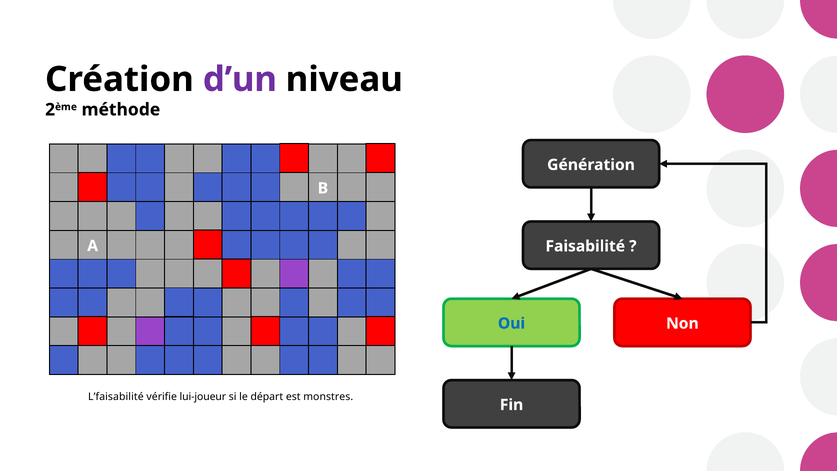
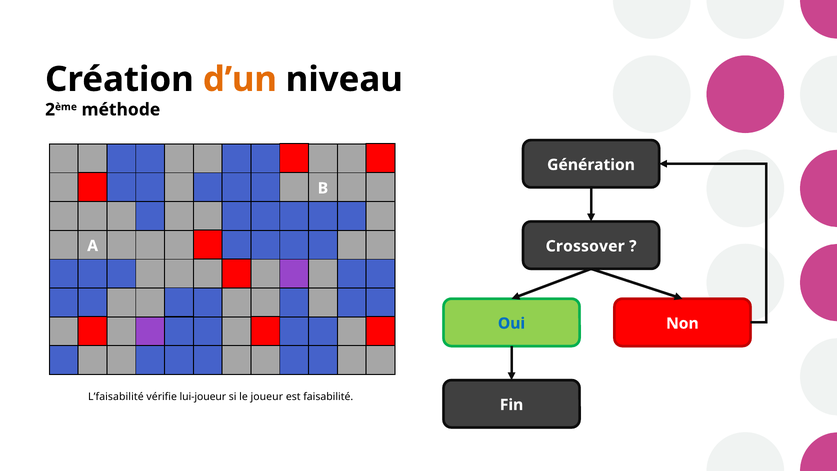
d’un colour: purple -> orange
Faisabilité: Faisabilité -> Crossover
départ: départ -> joueur
monstres: monstres -> faisabilité
